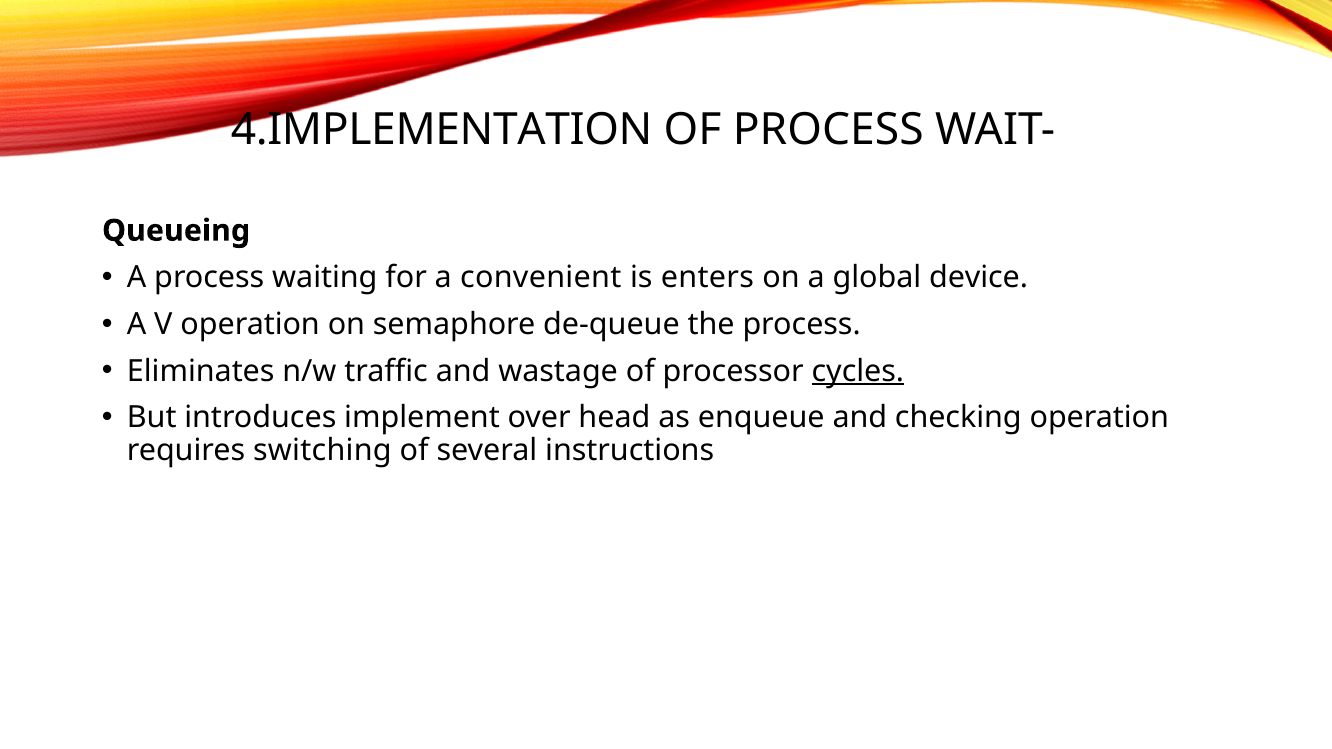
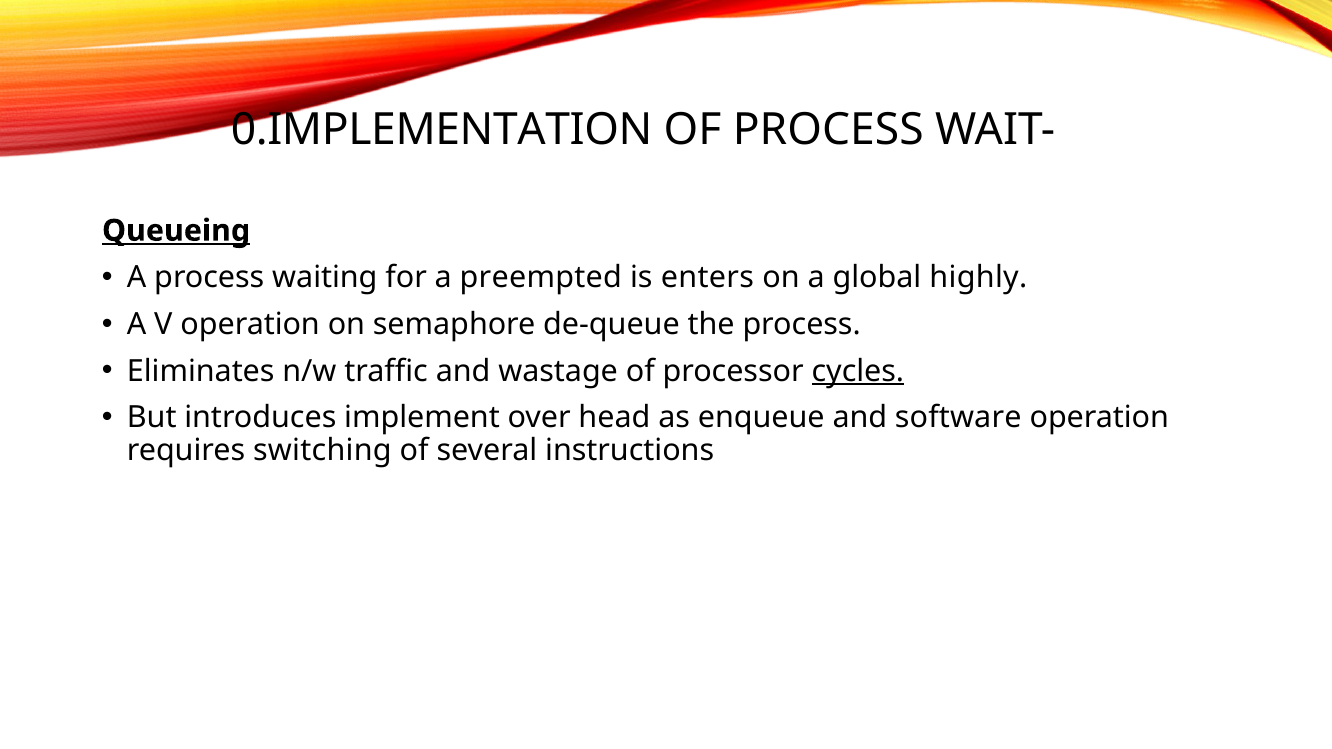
4.IMPLEMENTATION: 4.IMPLEMENTATION -> 0.IMPLEMENTATION
Queueing underline: none -> present
convenient: convenient -> preempted
device: device -> highly
checking: checking -> software
